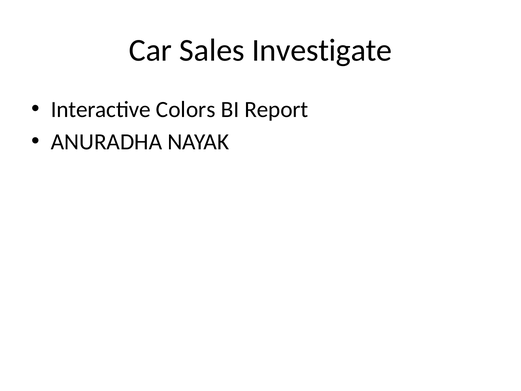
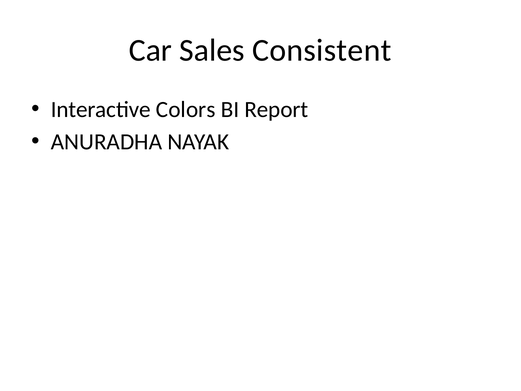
Investigate: Investigate -> Consistent
